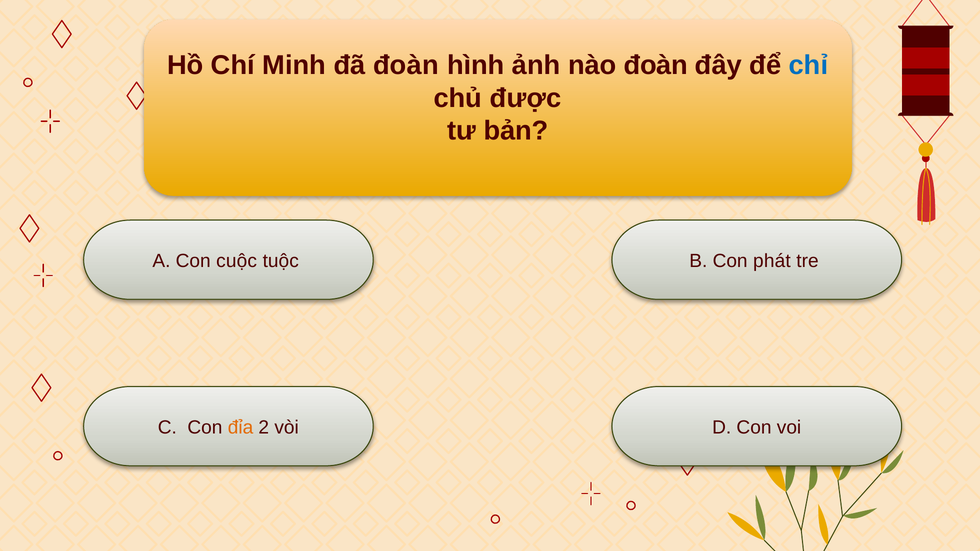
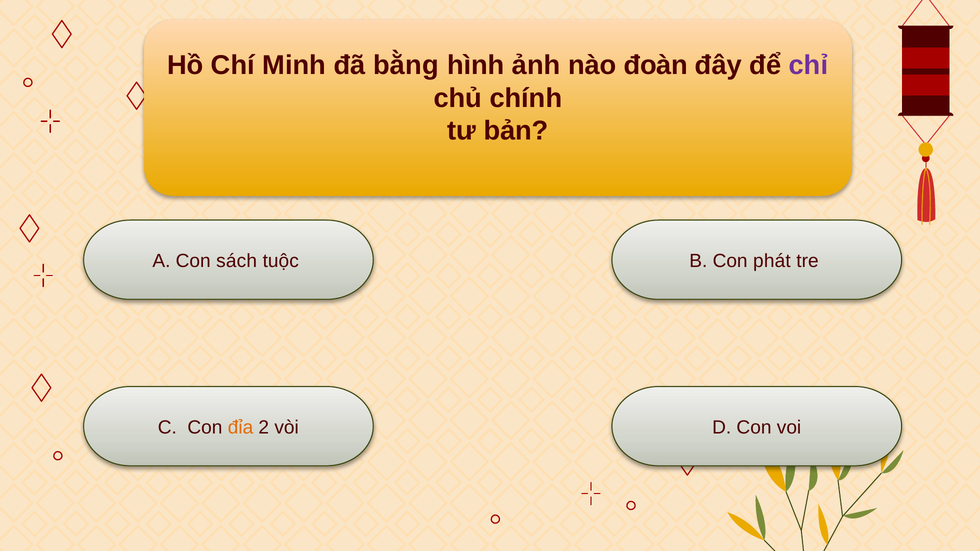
đã đoàn: đoàn -> bằng
chỉ colour: blue -> purple
được: được -> chính
cuộc: cuộc -> sách
